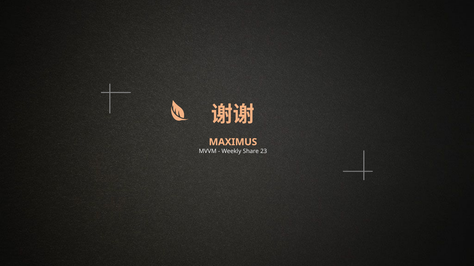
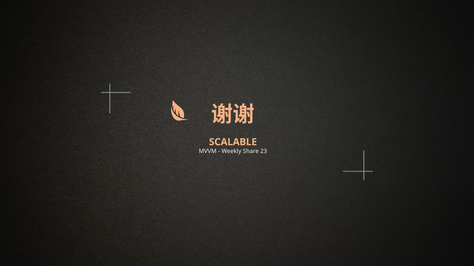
MAXIMUS: MAXIMUS -> SCALABLE
